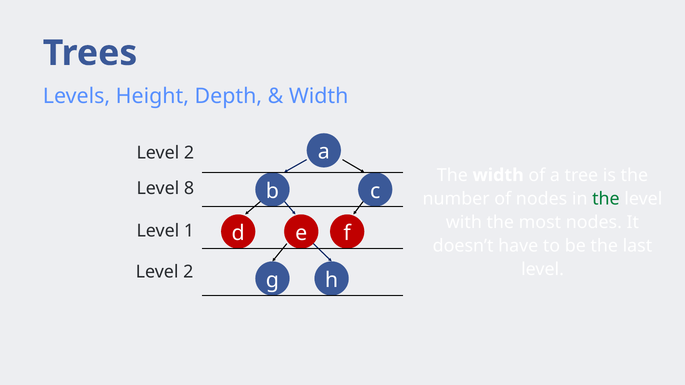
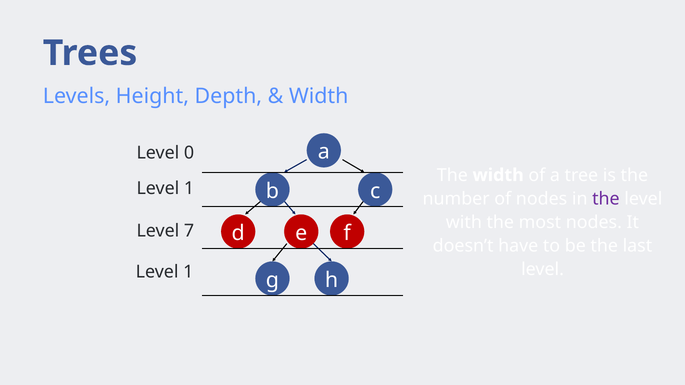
2 at (189, 153): 2 -> 0
8 at (189, 189): 8 -> 1
the at (606, 199) colour: green -> purple
1: 1 -> 7
2 at (188, 272): 2 -> 1
